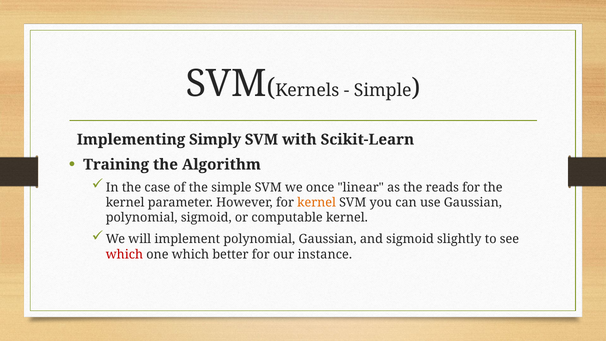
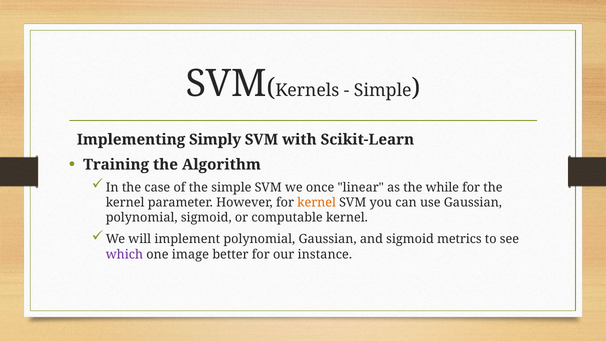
reads: reads -> while
slightly: slightly -> metrics
which at (124, 254) colour: red -> purple
one which: which -> image
